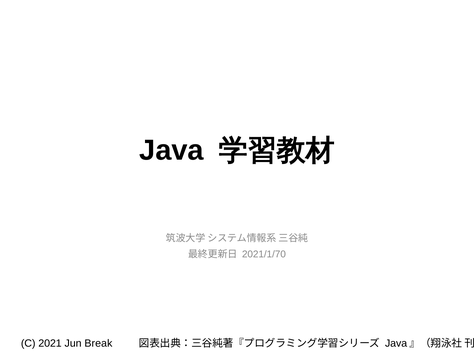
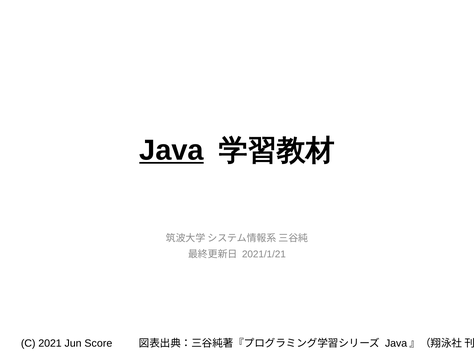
Java underline: none -> present
2021/1/70: 2021/1/70 -> 2021/1/21
Break: Break -> Score
